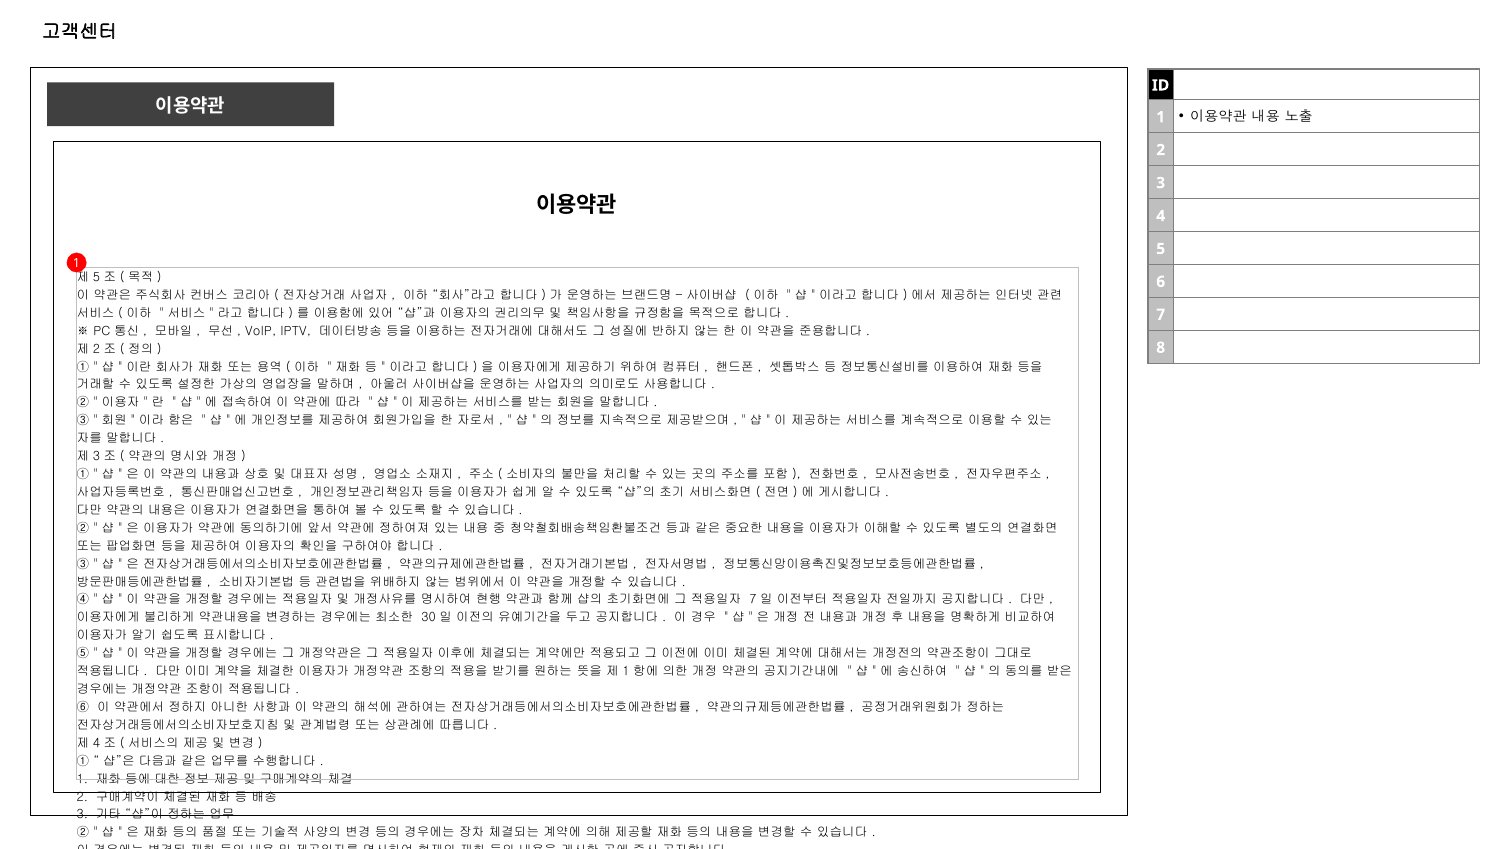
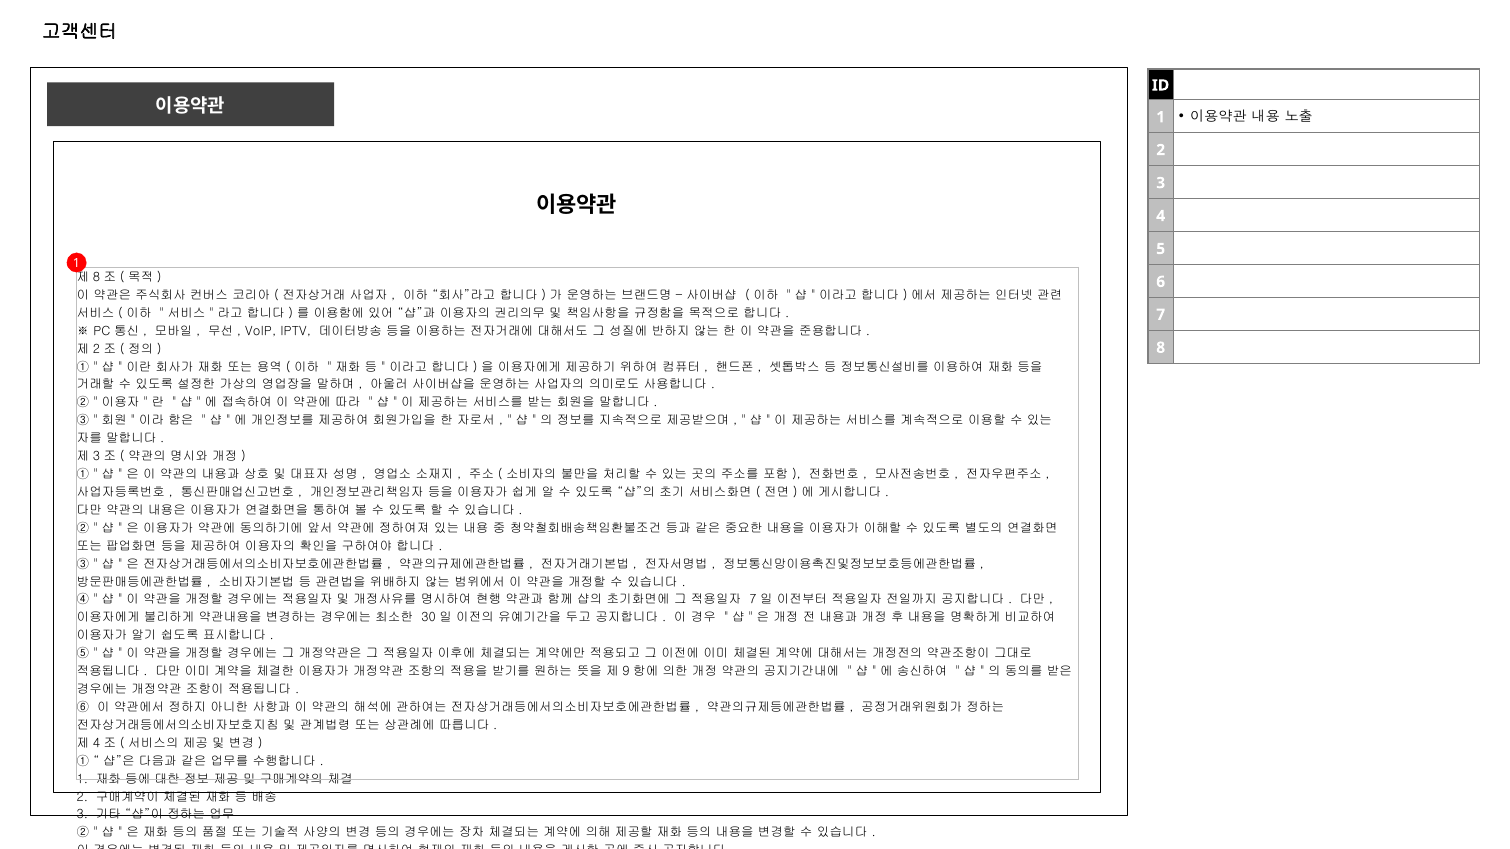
5 at (96, 277): 5 -> 8
1 at (626, 672): 1 -> 9
